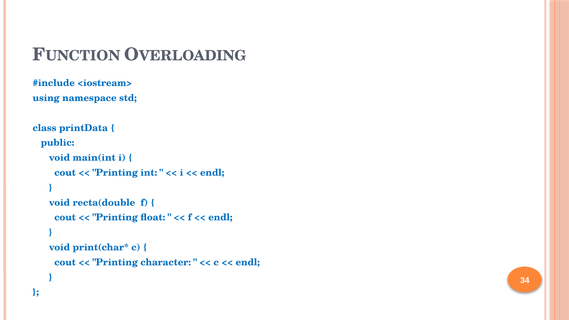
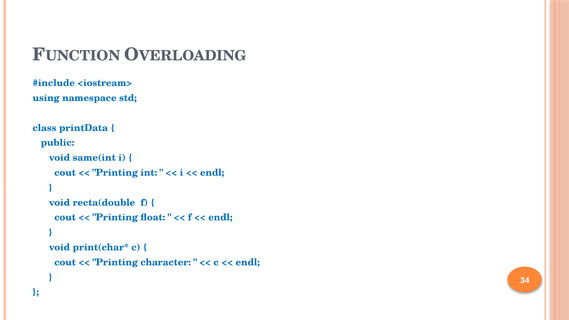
main(int: main(int -> same(int
